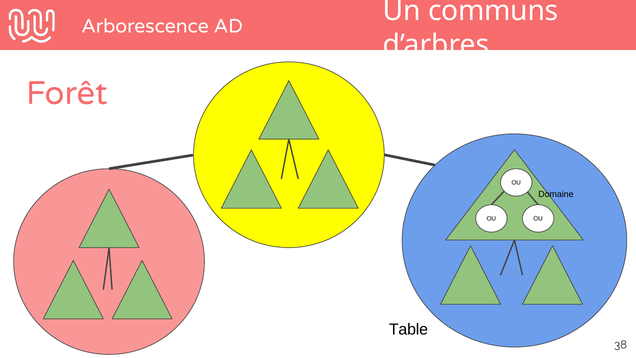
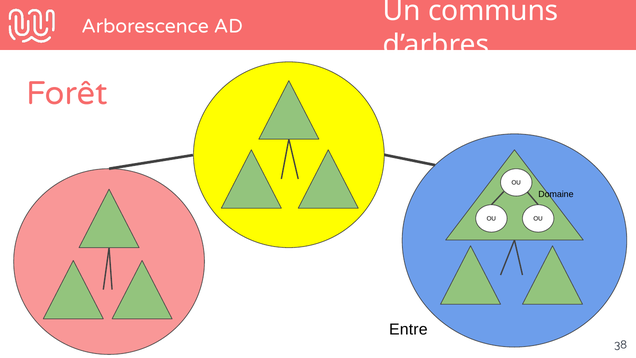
Table: Table -> Entre
